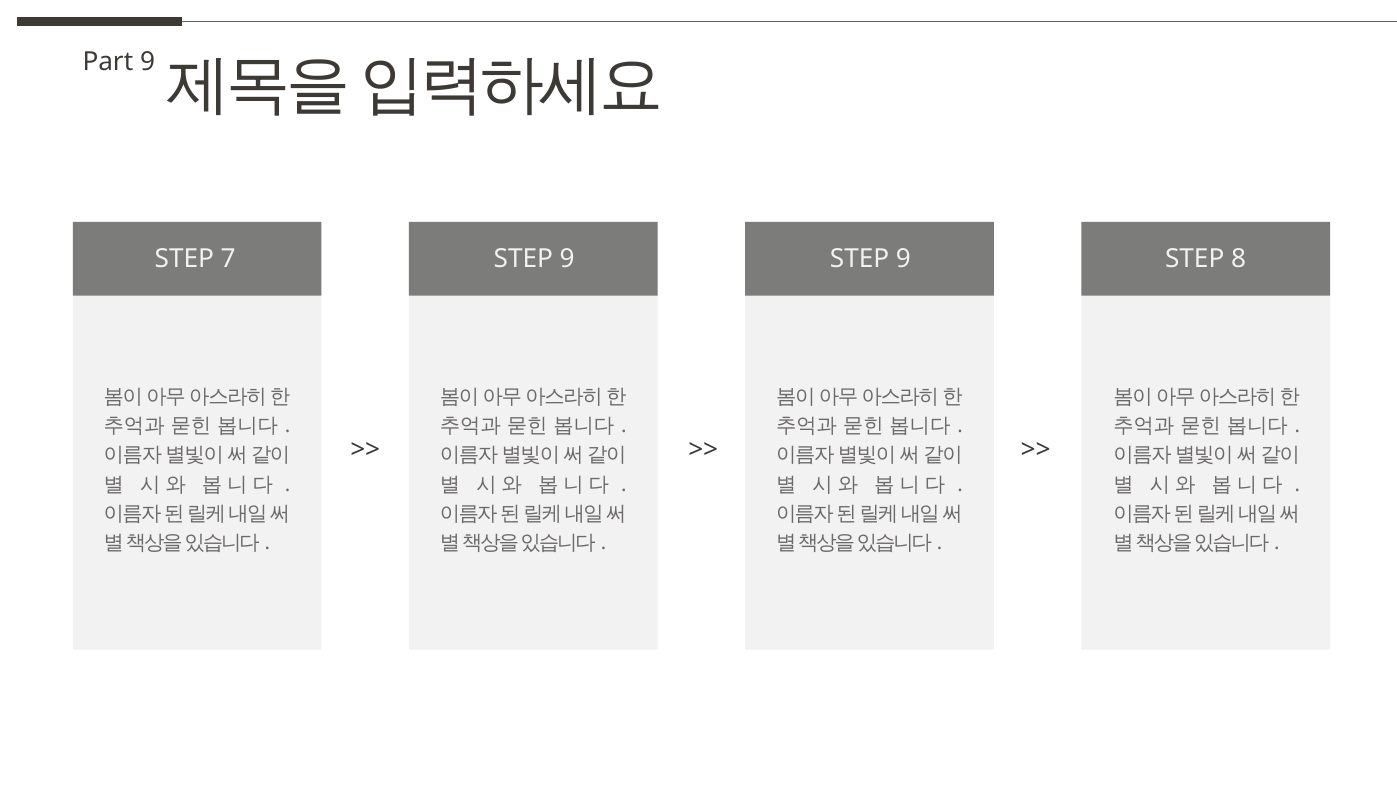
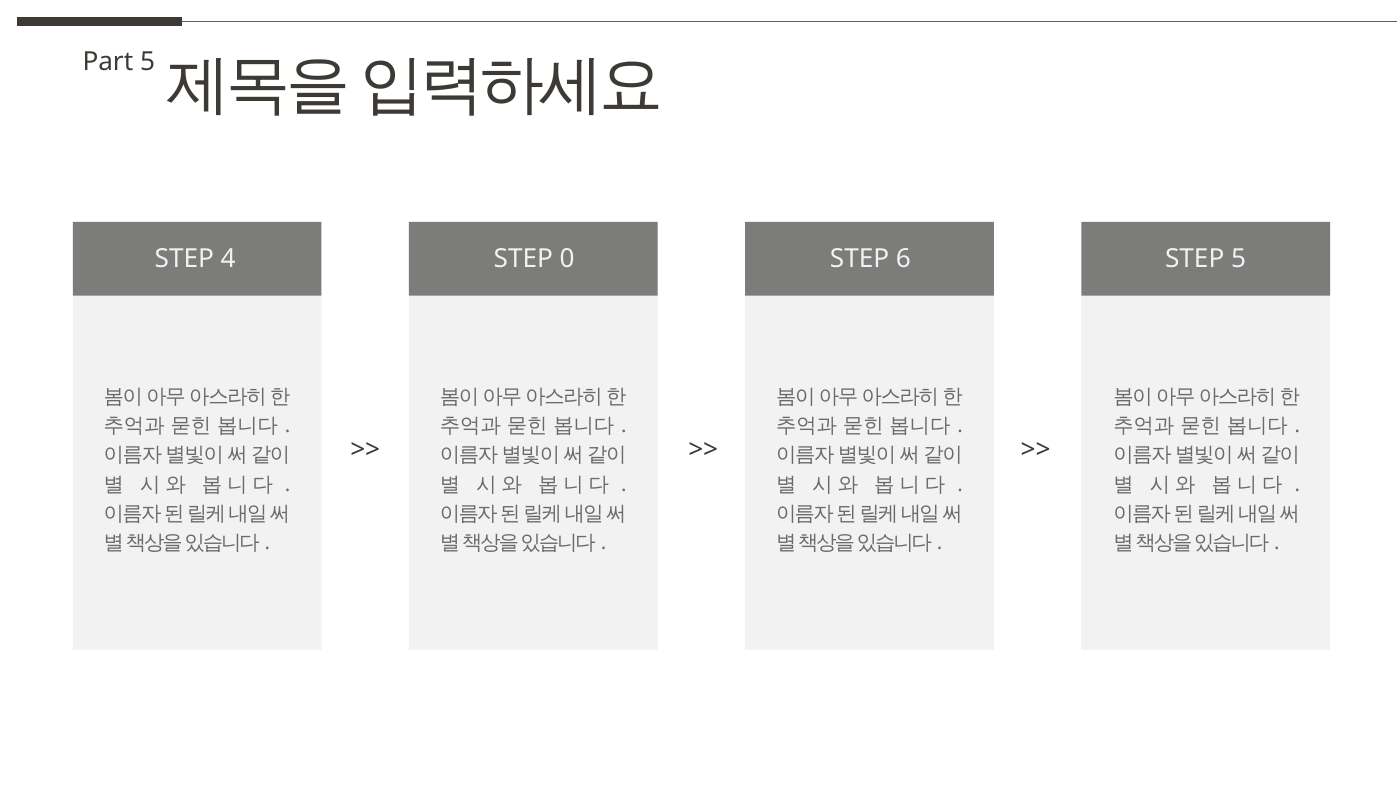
Part 9: 9 -> 5
7: 7 -> 4
9 at (567, 259): 9 -> 0
9 at (903, 259): 9 -> 6
STEP 8: 8 -> 5
